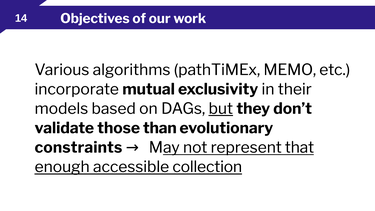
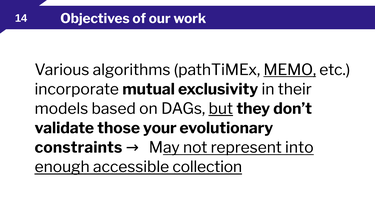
MEMO underline: none -> present
than: than -> your
that: that -> into
